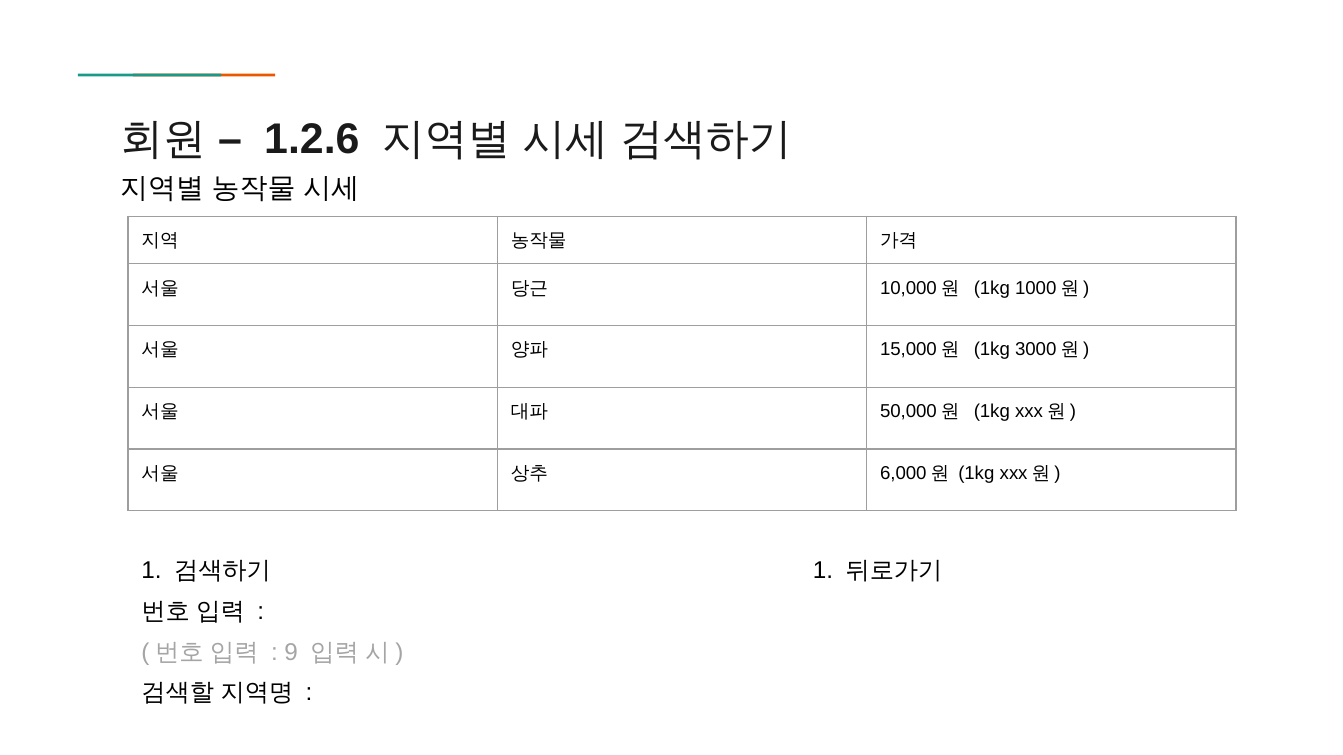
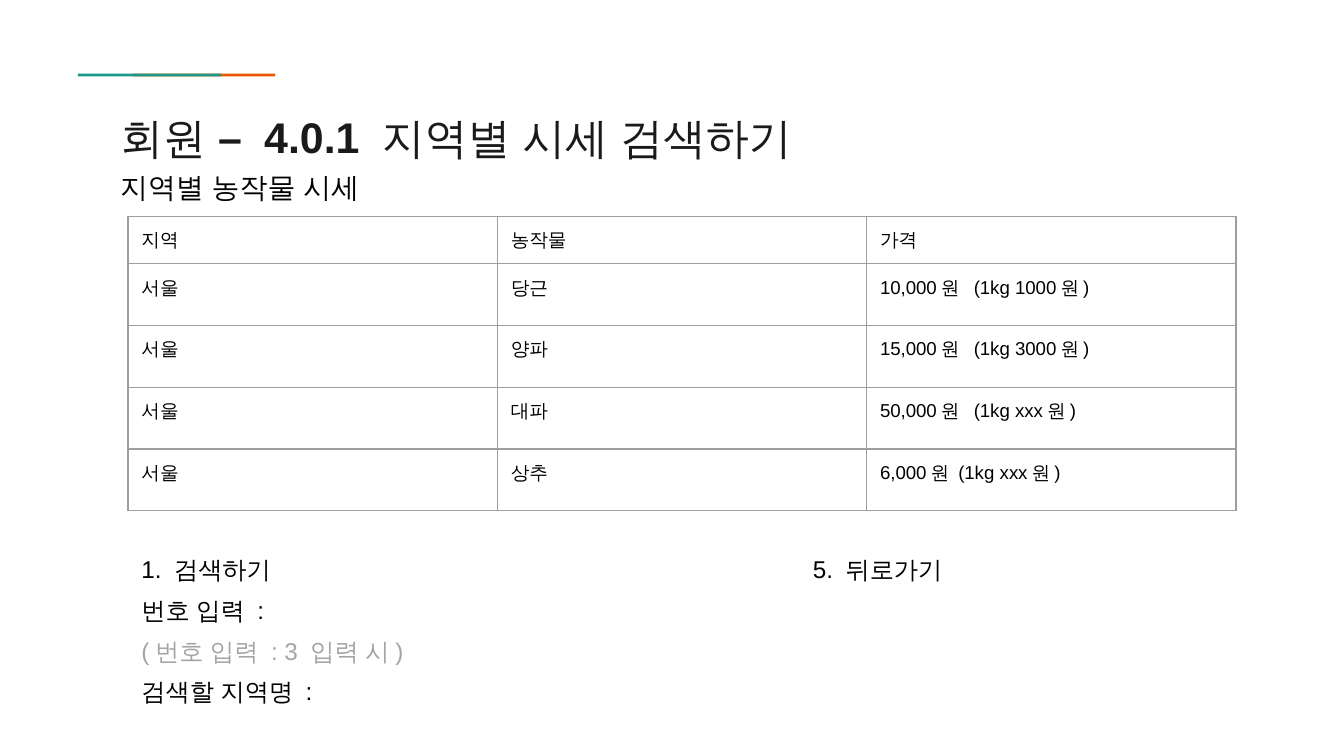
1.2.6: 1.2.6 -> 4.0.1
1 at (823, 571): 1 -> 5
9: 9 -> 3
